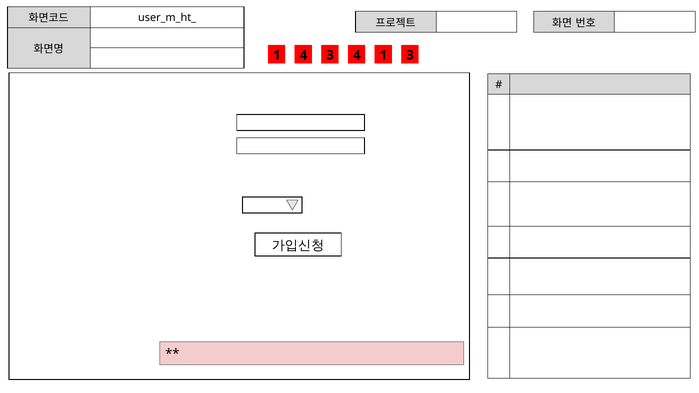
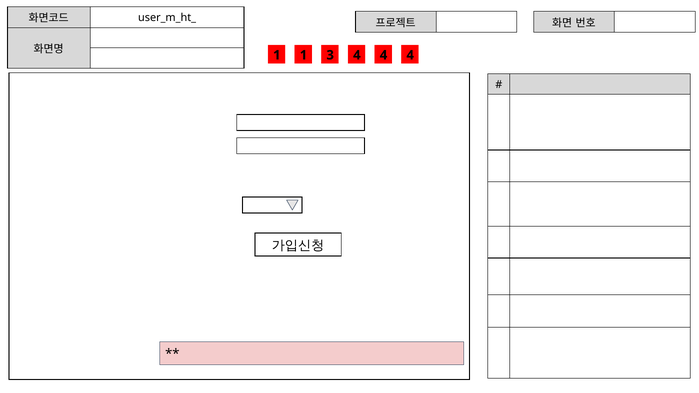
1 4: 4 -> 1
1 at (384, 55): 1 -> 4
3 3: 3 -> 4
